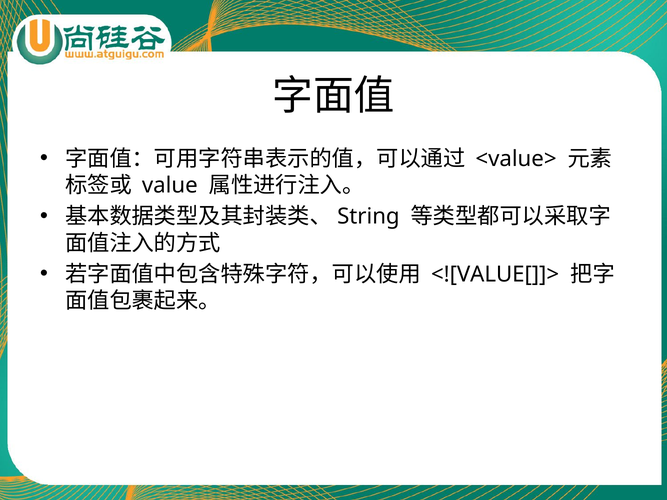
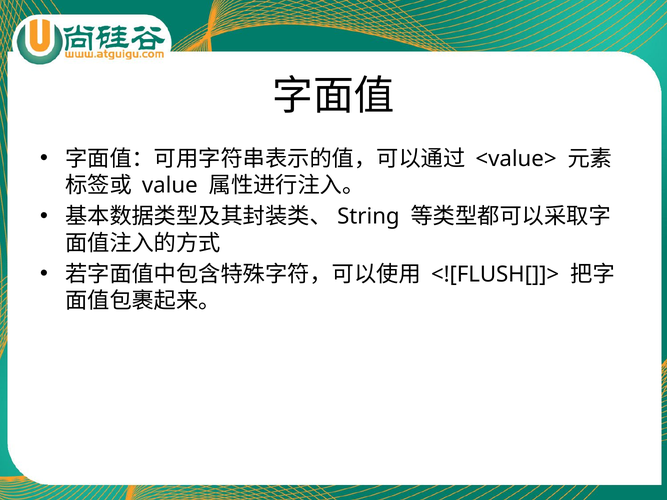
<![VALUE[]]>: <![VALUE[]]> -> <![FLUSH[]]>
